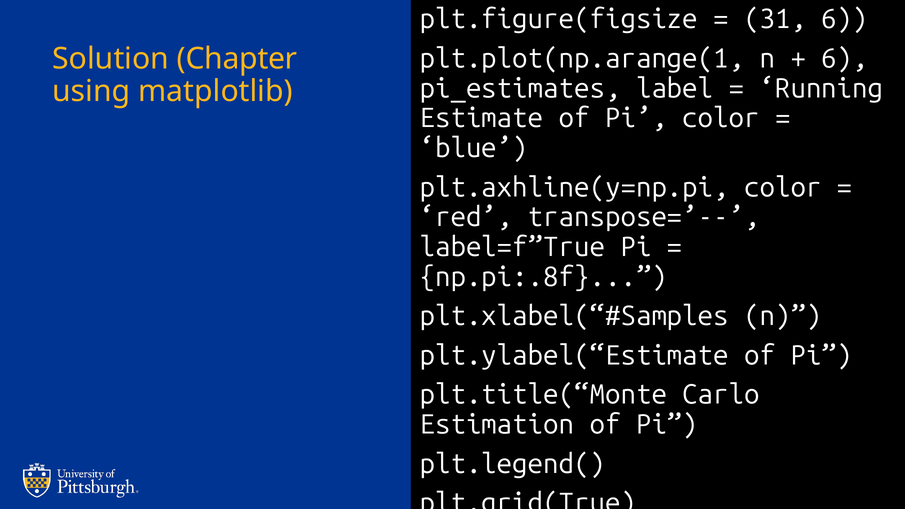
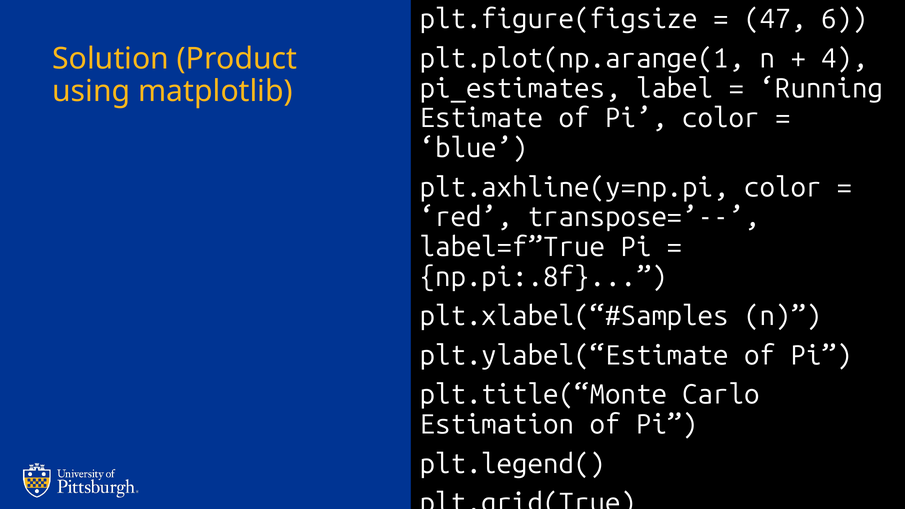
31: 31 -> 47
6 at (845, 59): 6 -> 4
Chapter: Chapter -> Product
